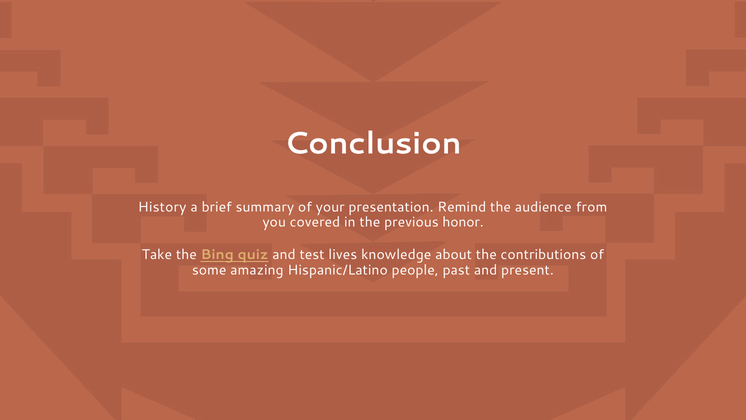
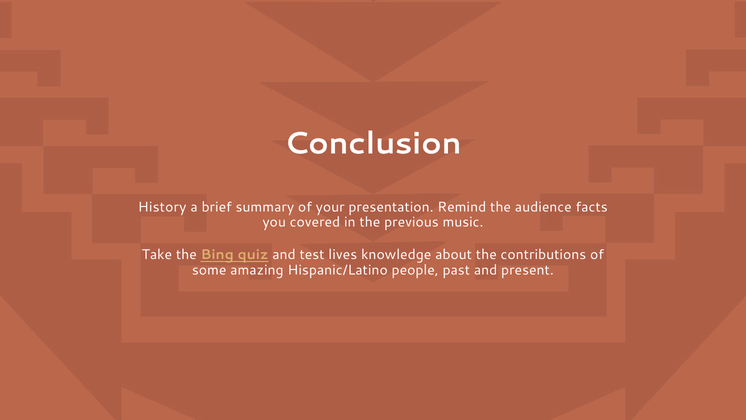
from: from -> facts
honor: honor -> music
